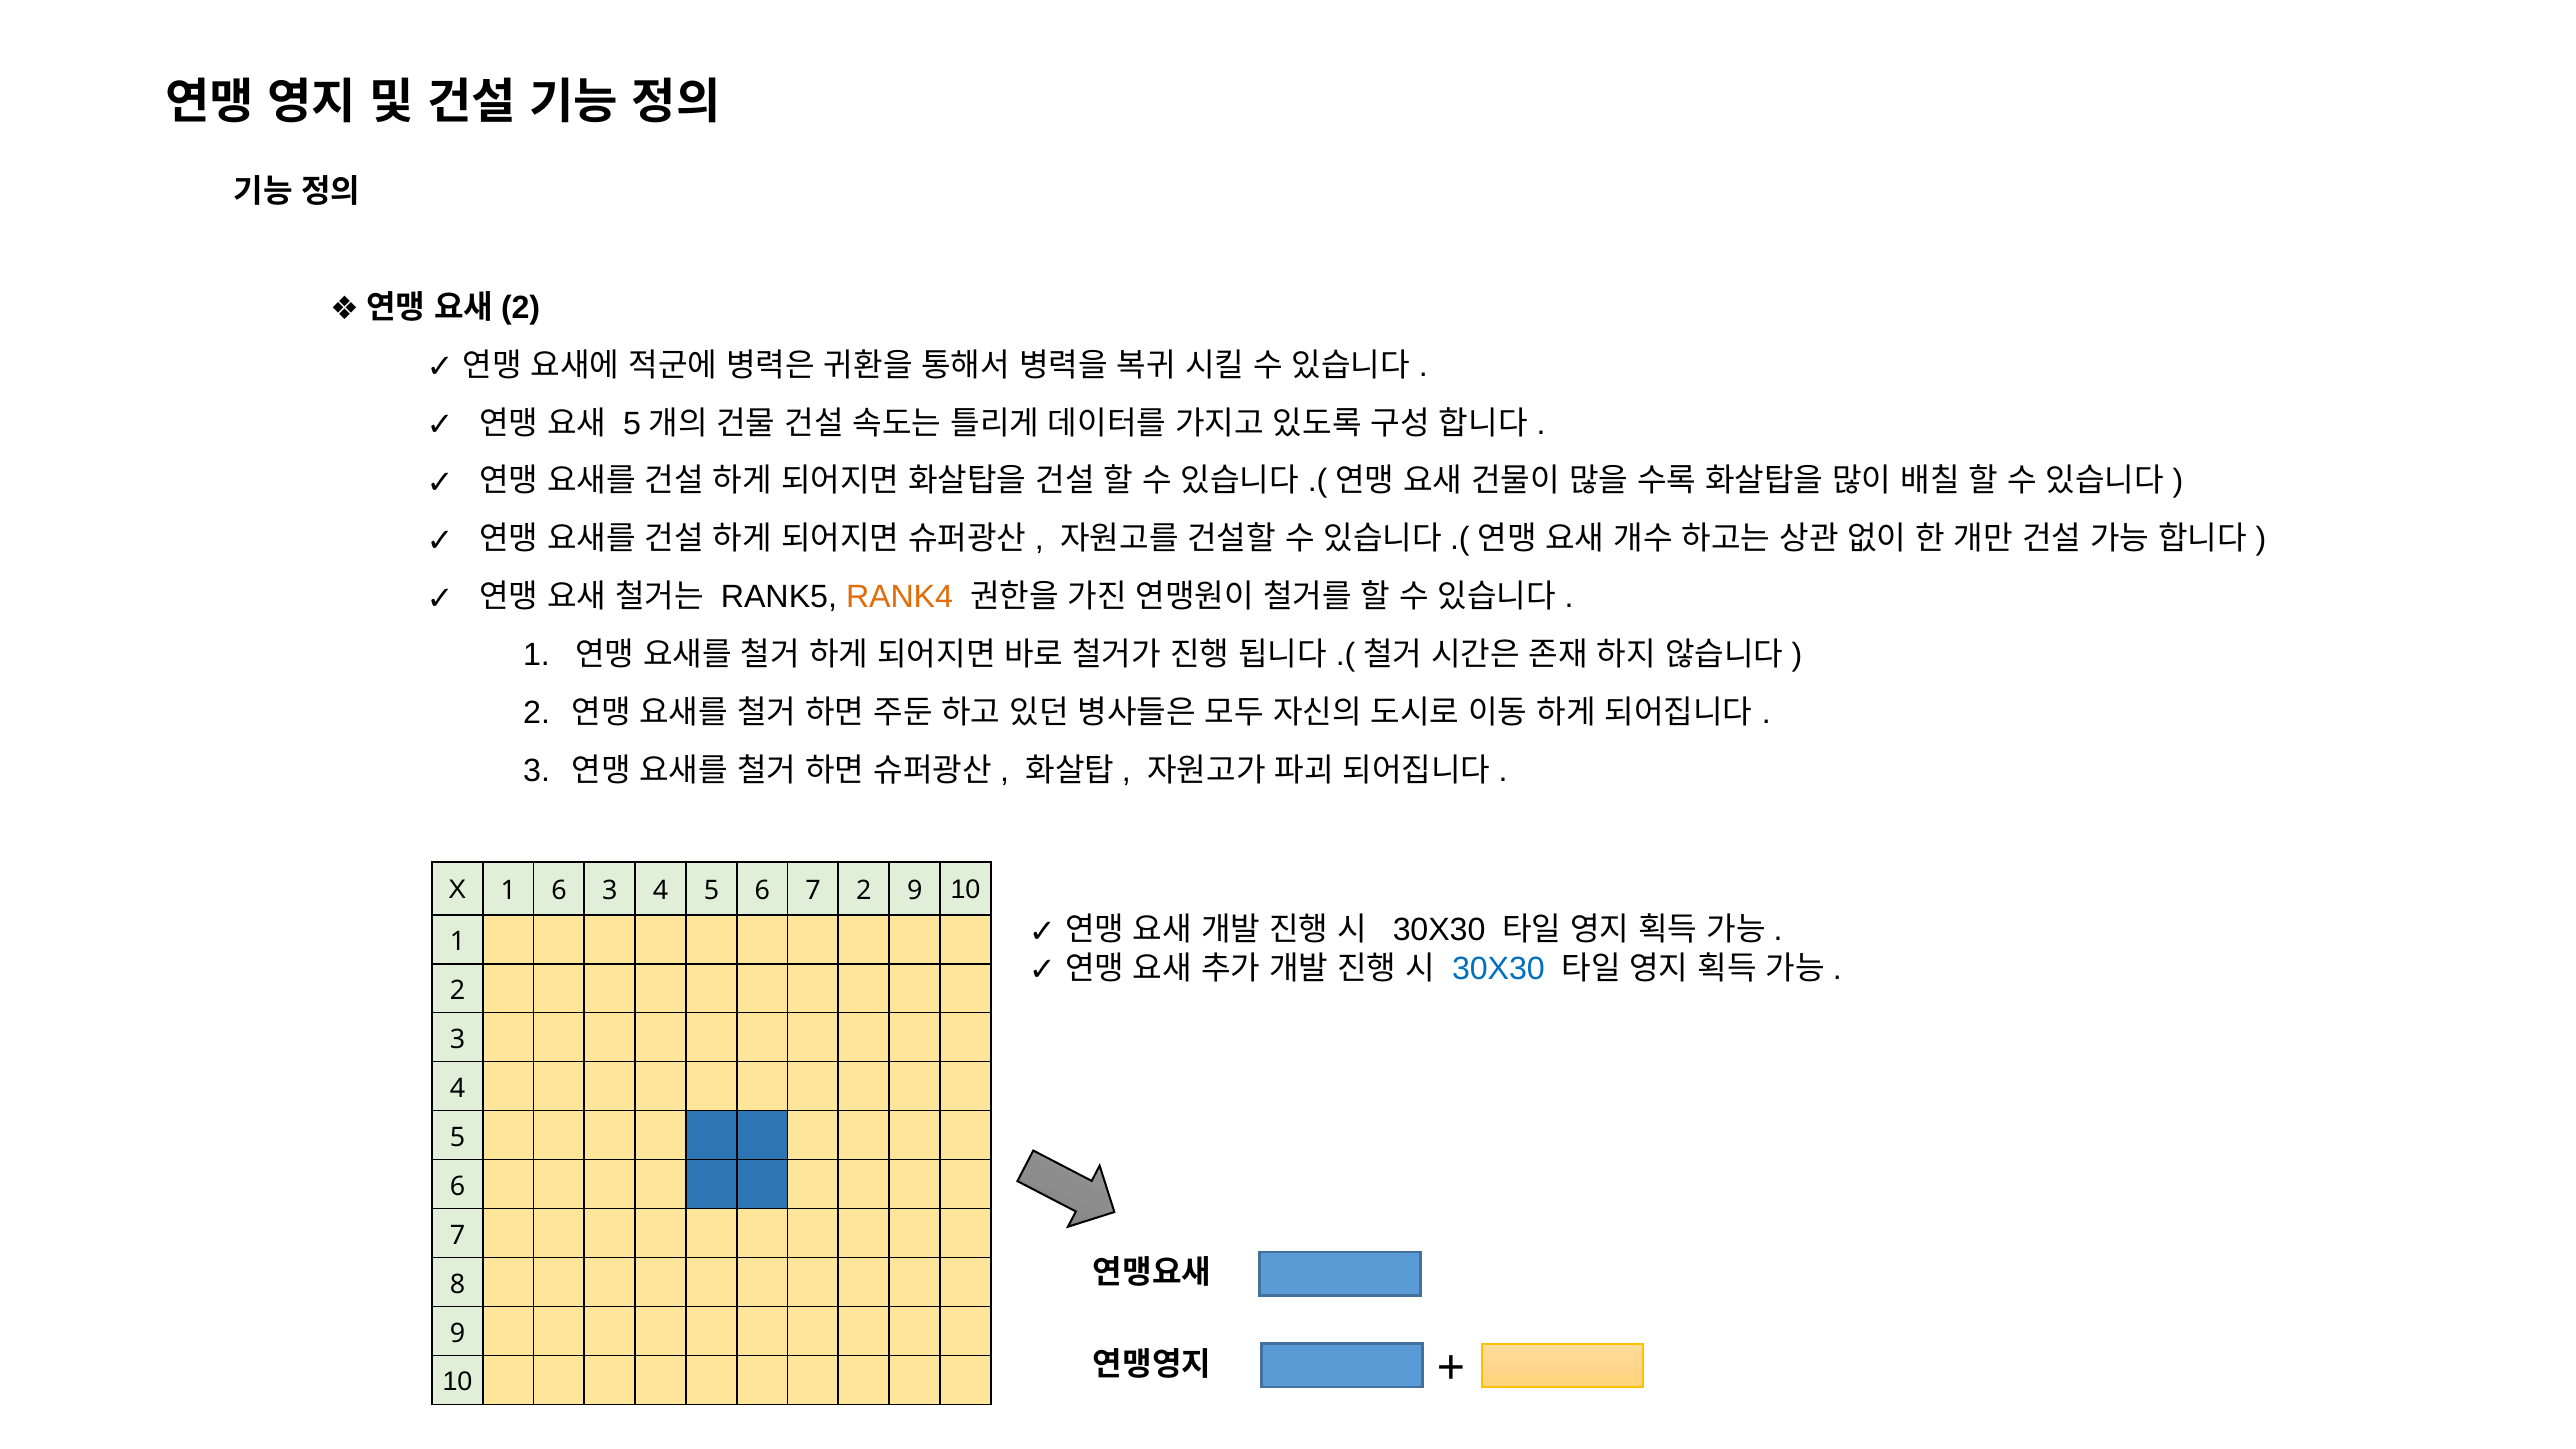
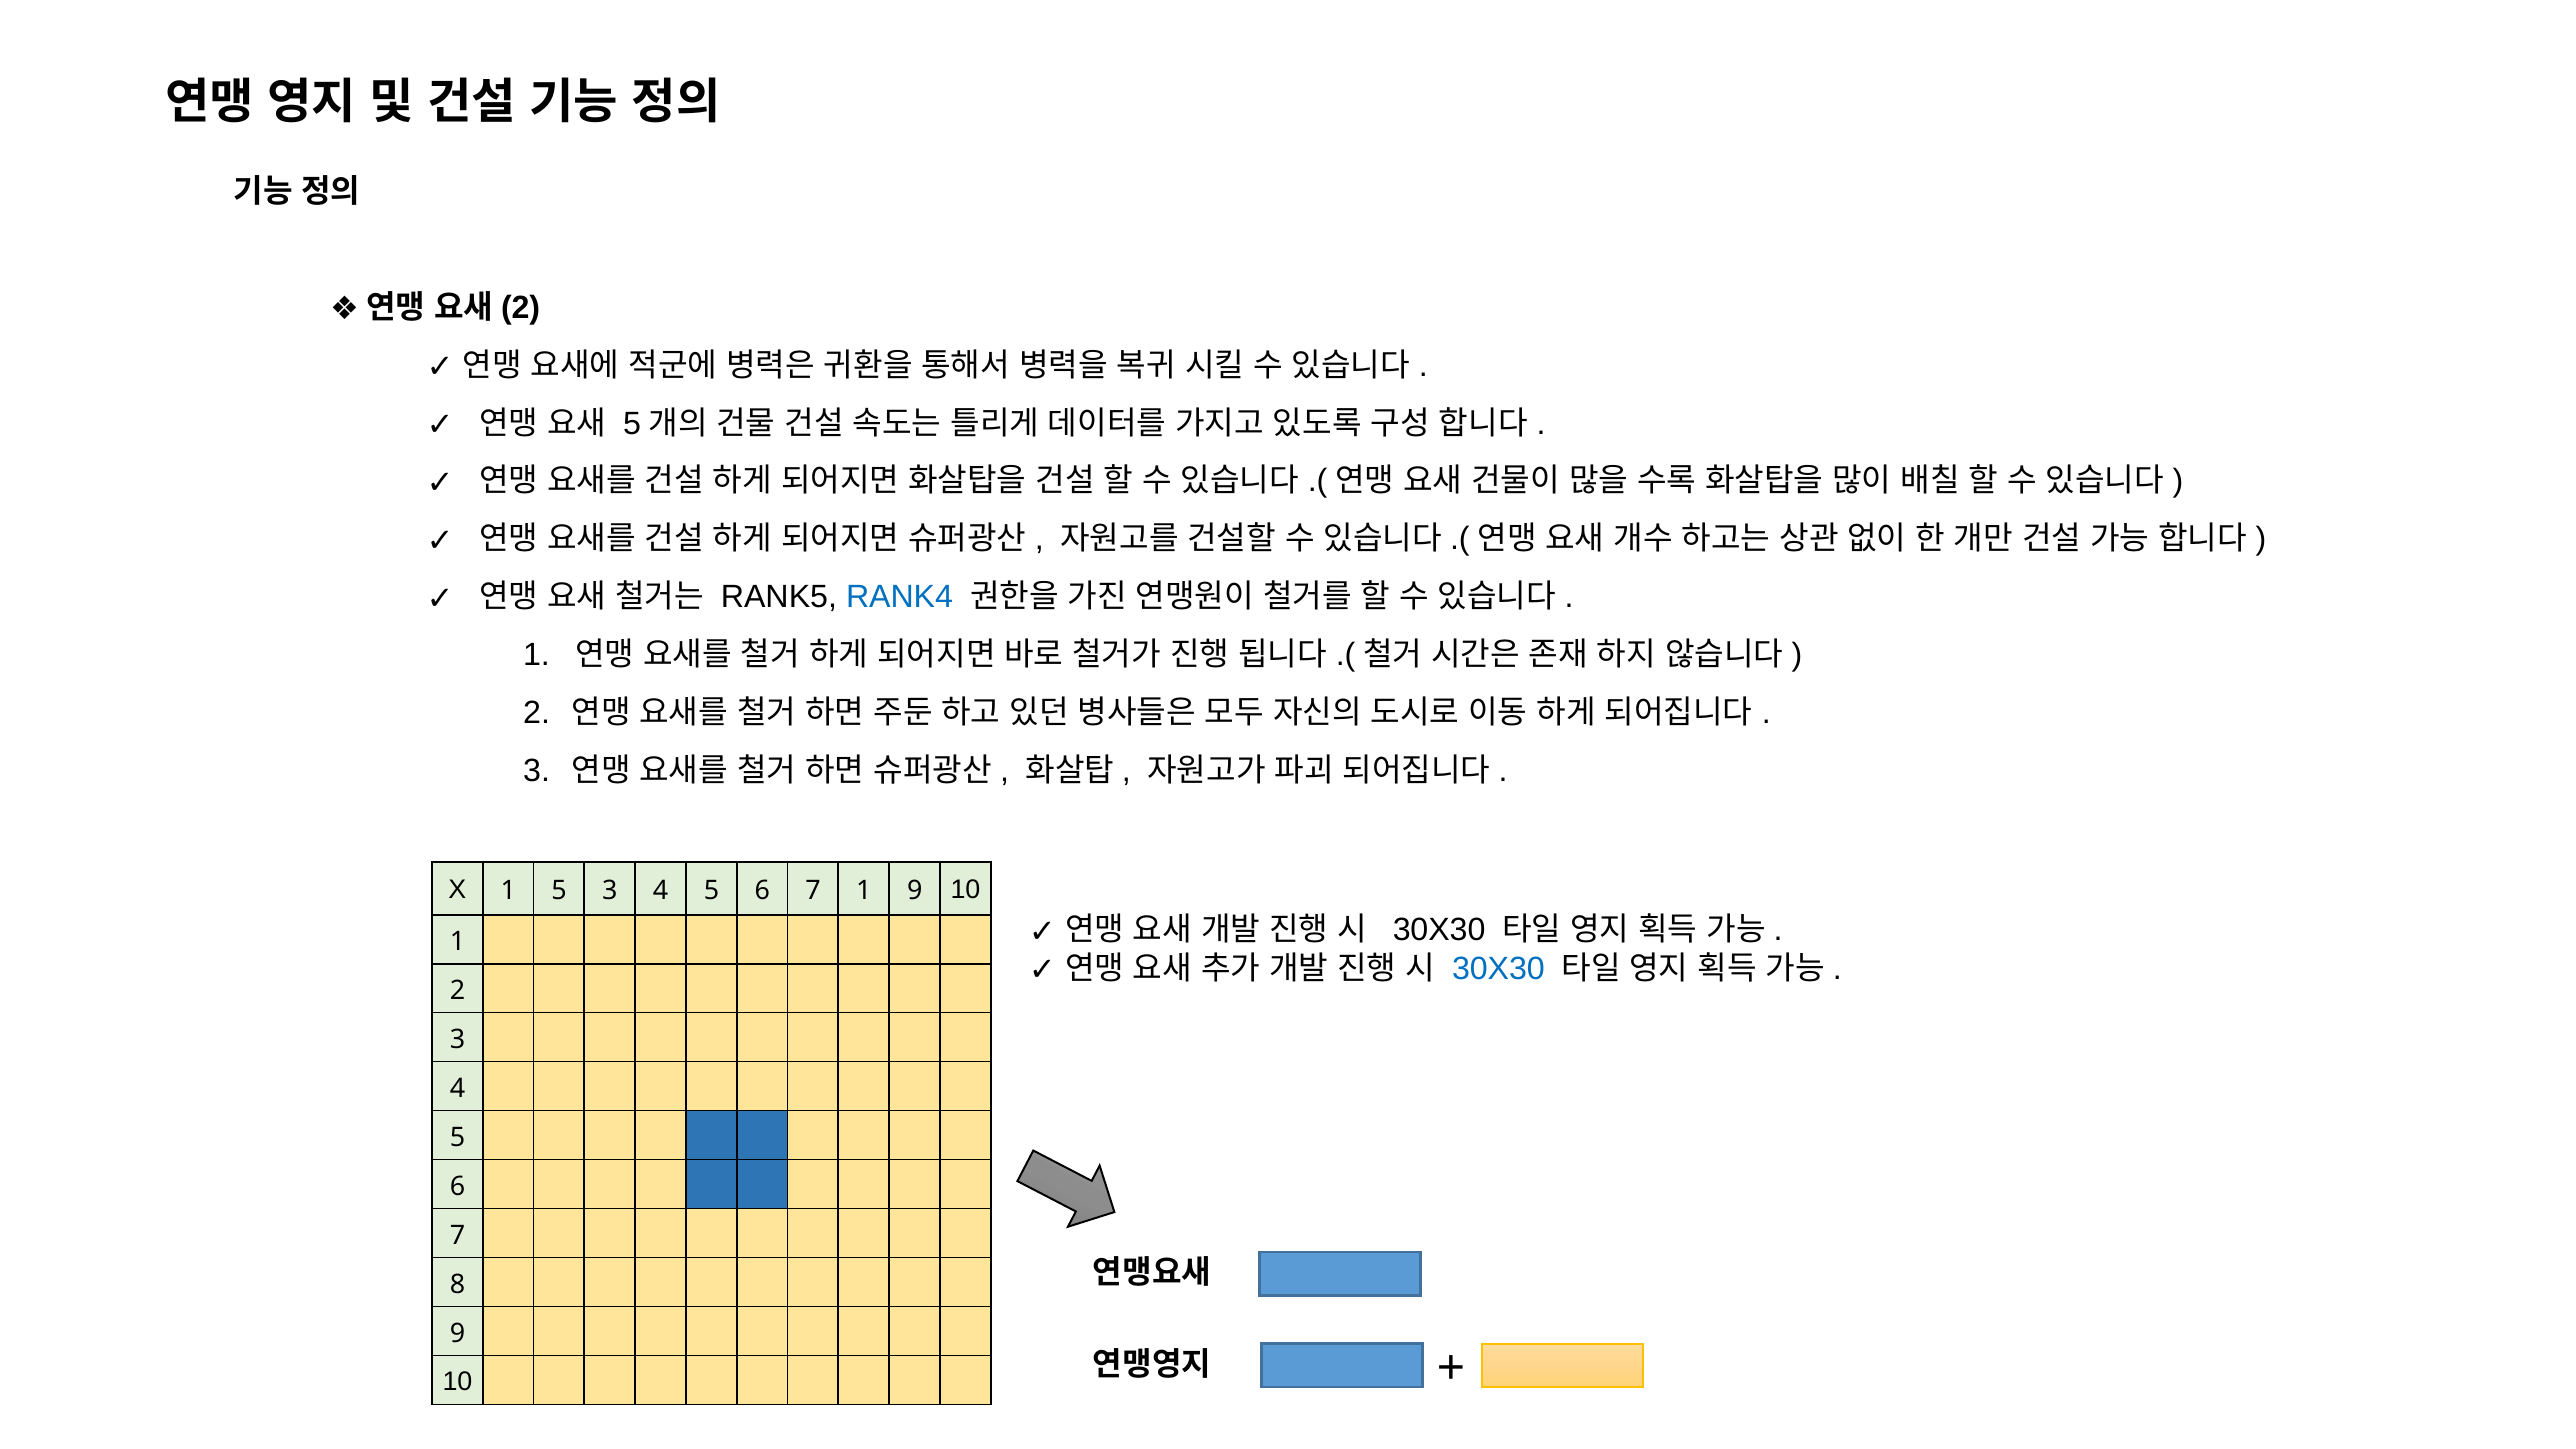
RANK4 colour: orange -> blue
1 6: 6 -> 5
7 2: 2 -> 1
